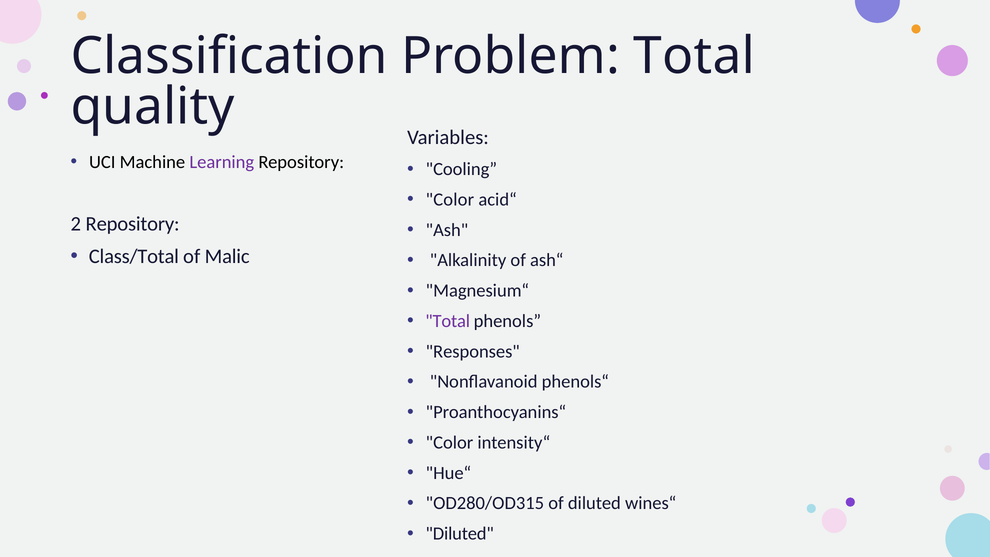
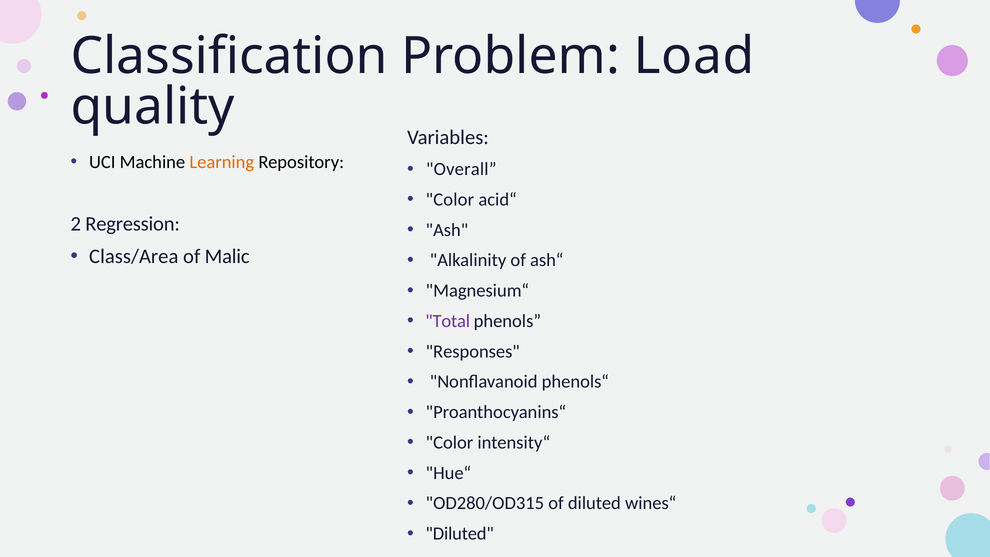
Problem Total: Total -> Load
Learning colour: purple -> orange
Cooling: Cooling -> Overall
2 Repository: Repository -> Regression
Class/Total: Class/Total -> Class/Area
